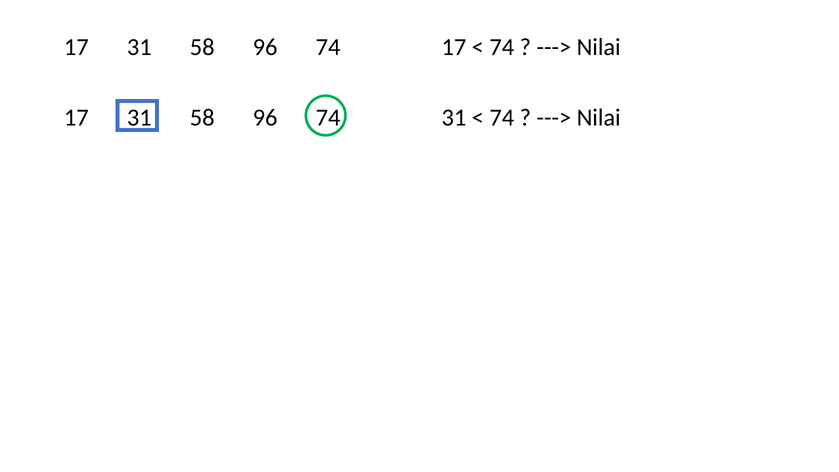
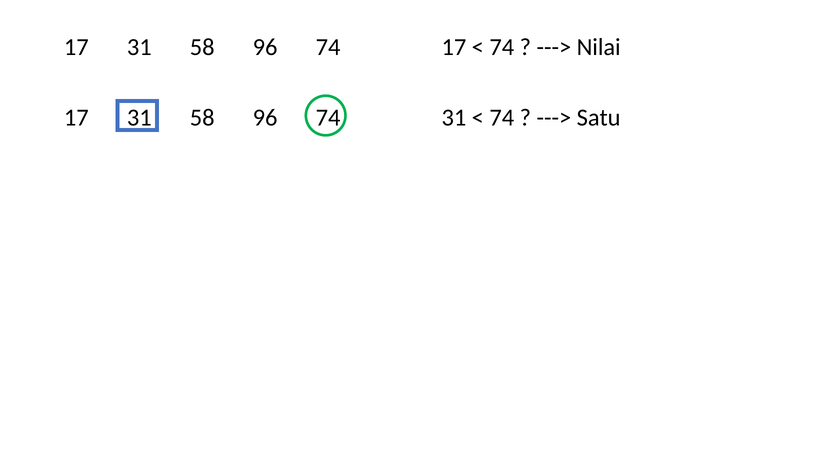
Nilai at (599, 118): Nilai -> Satu
